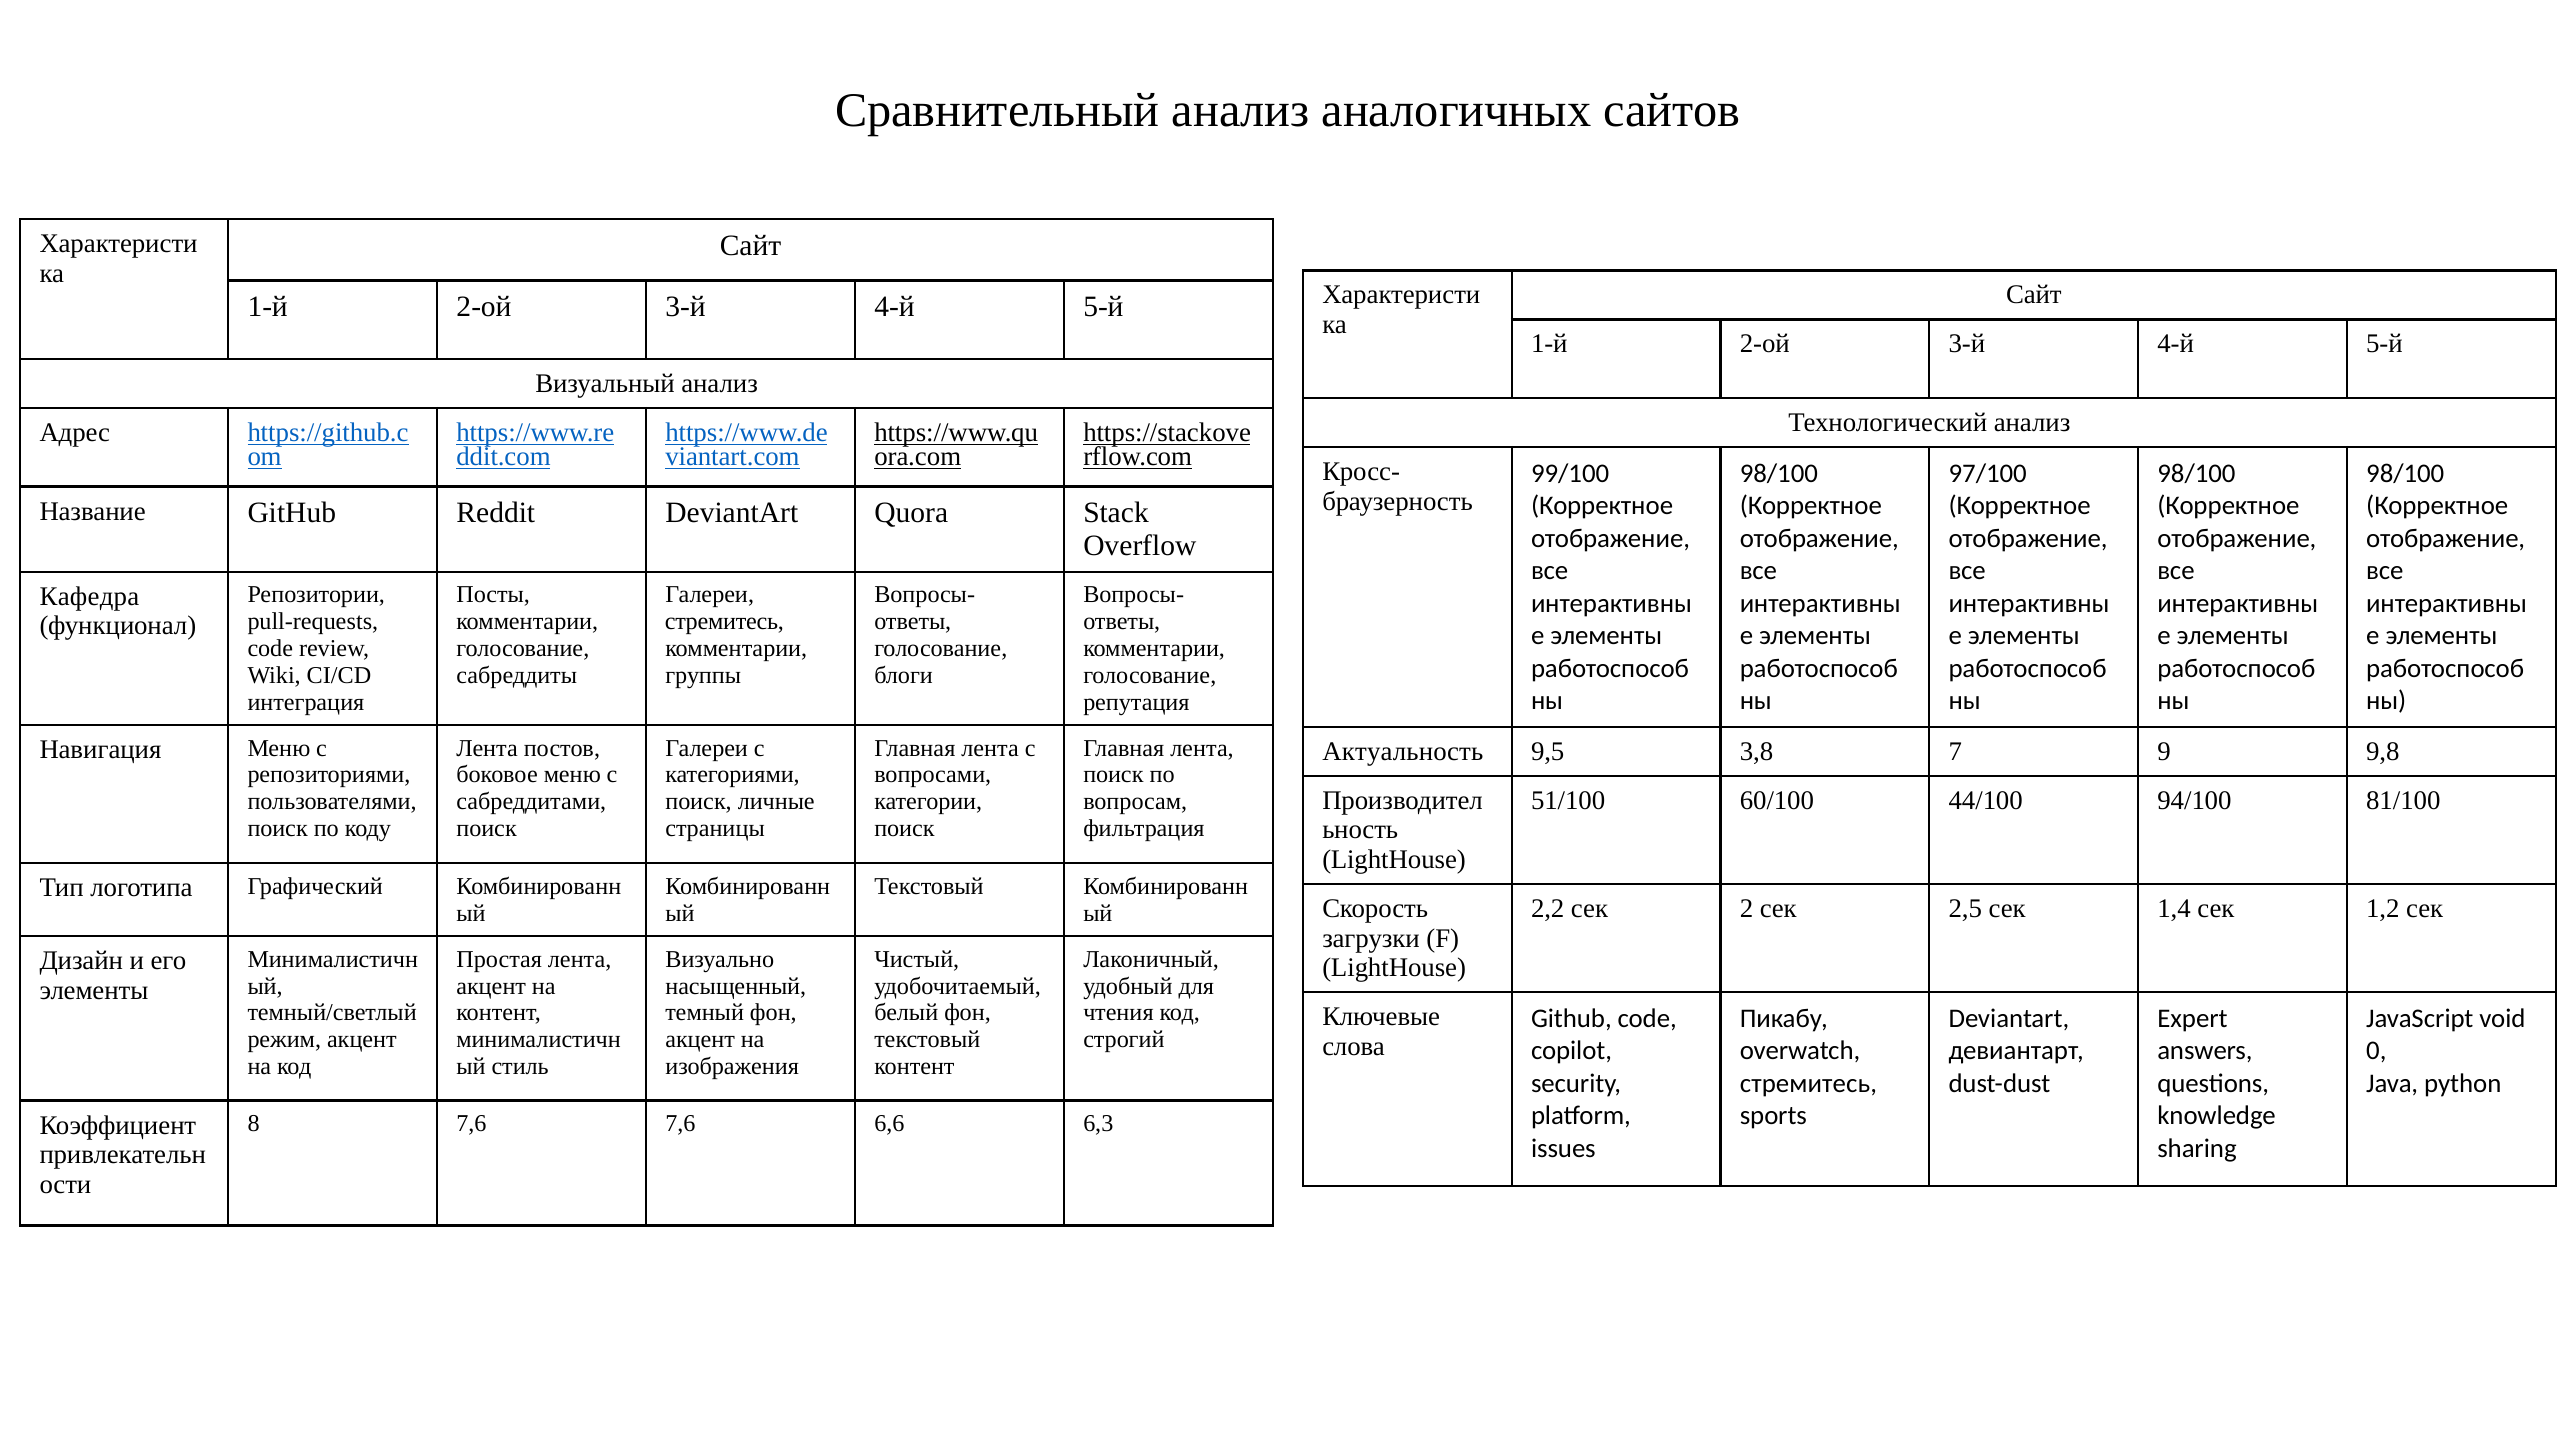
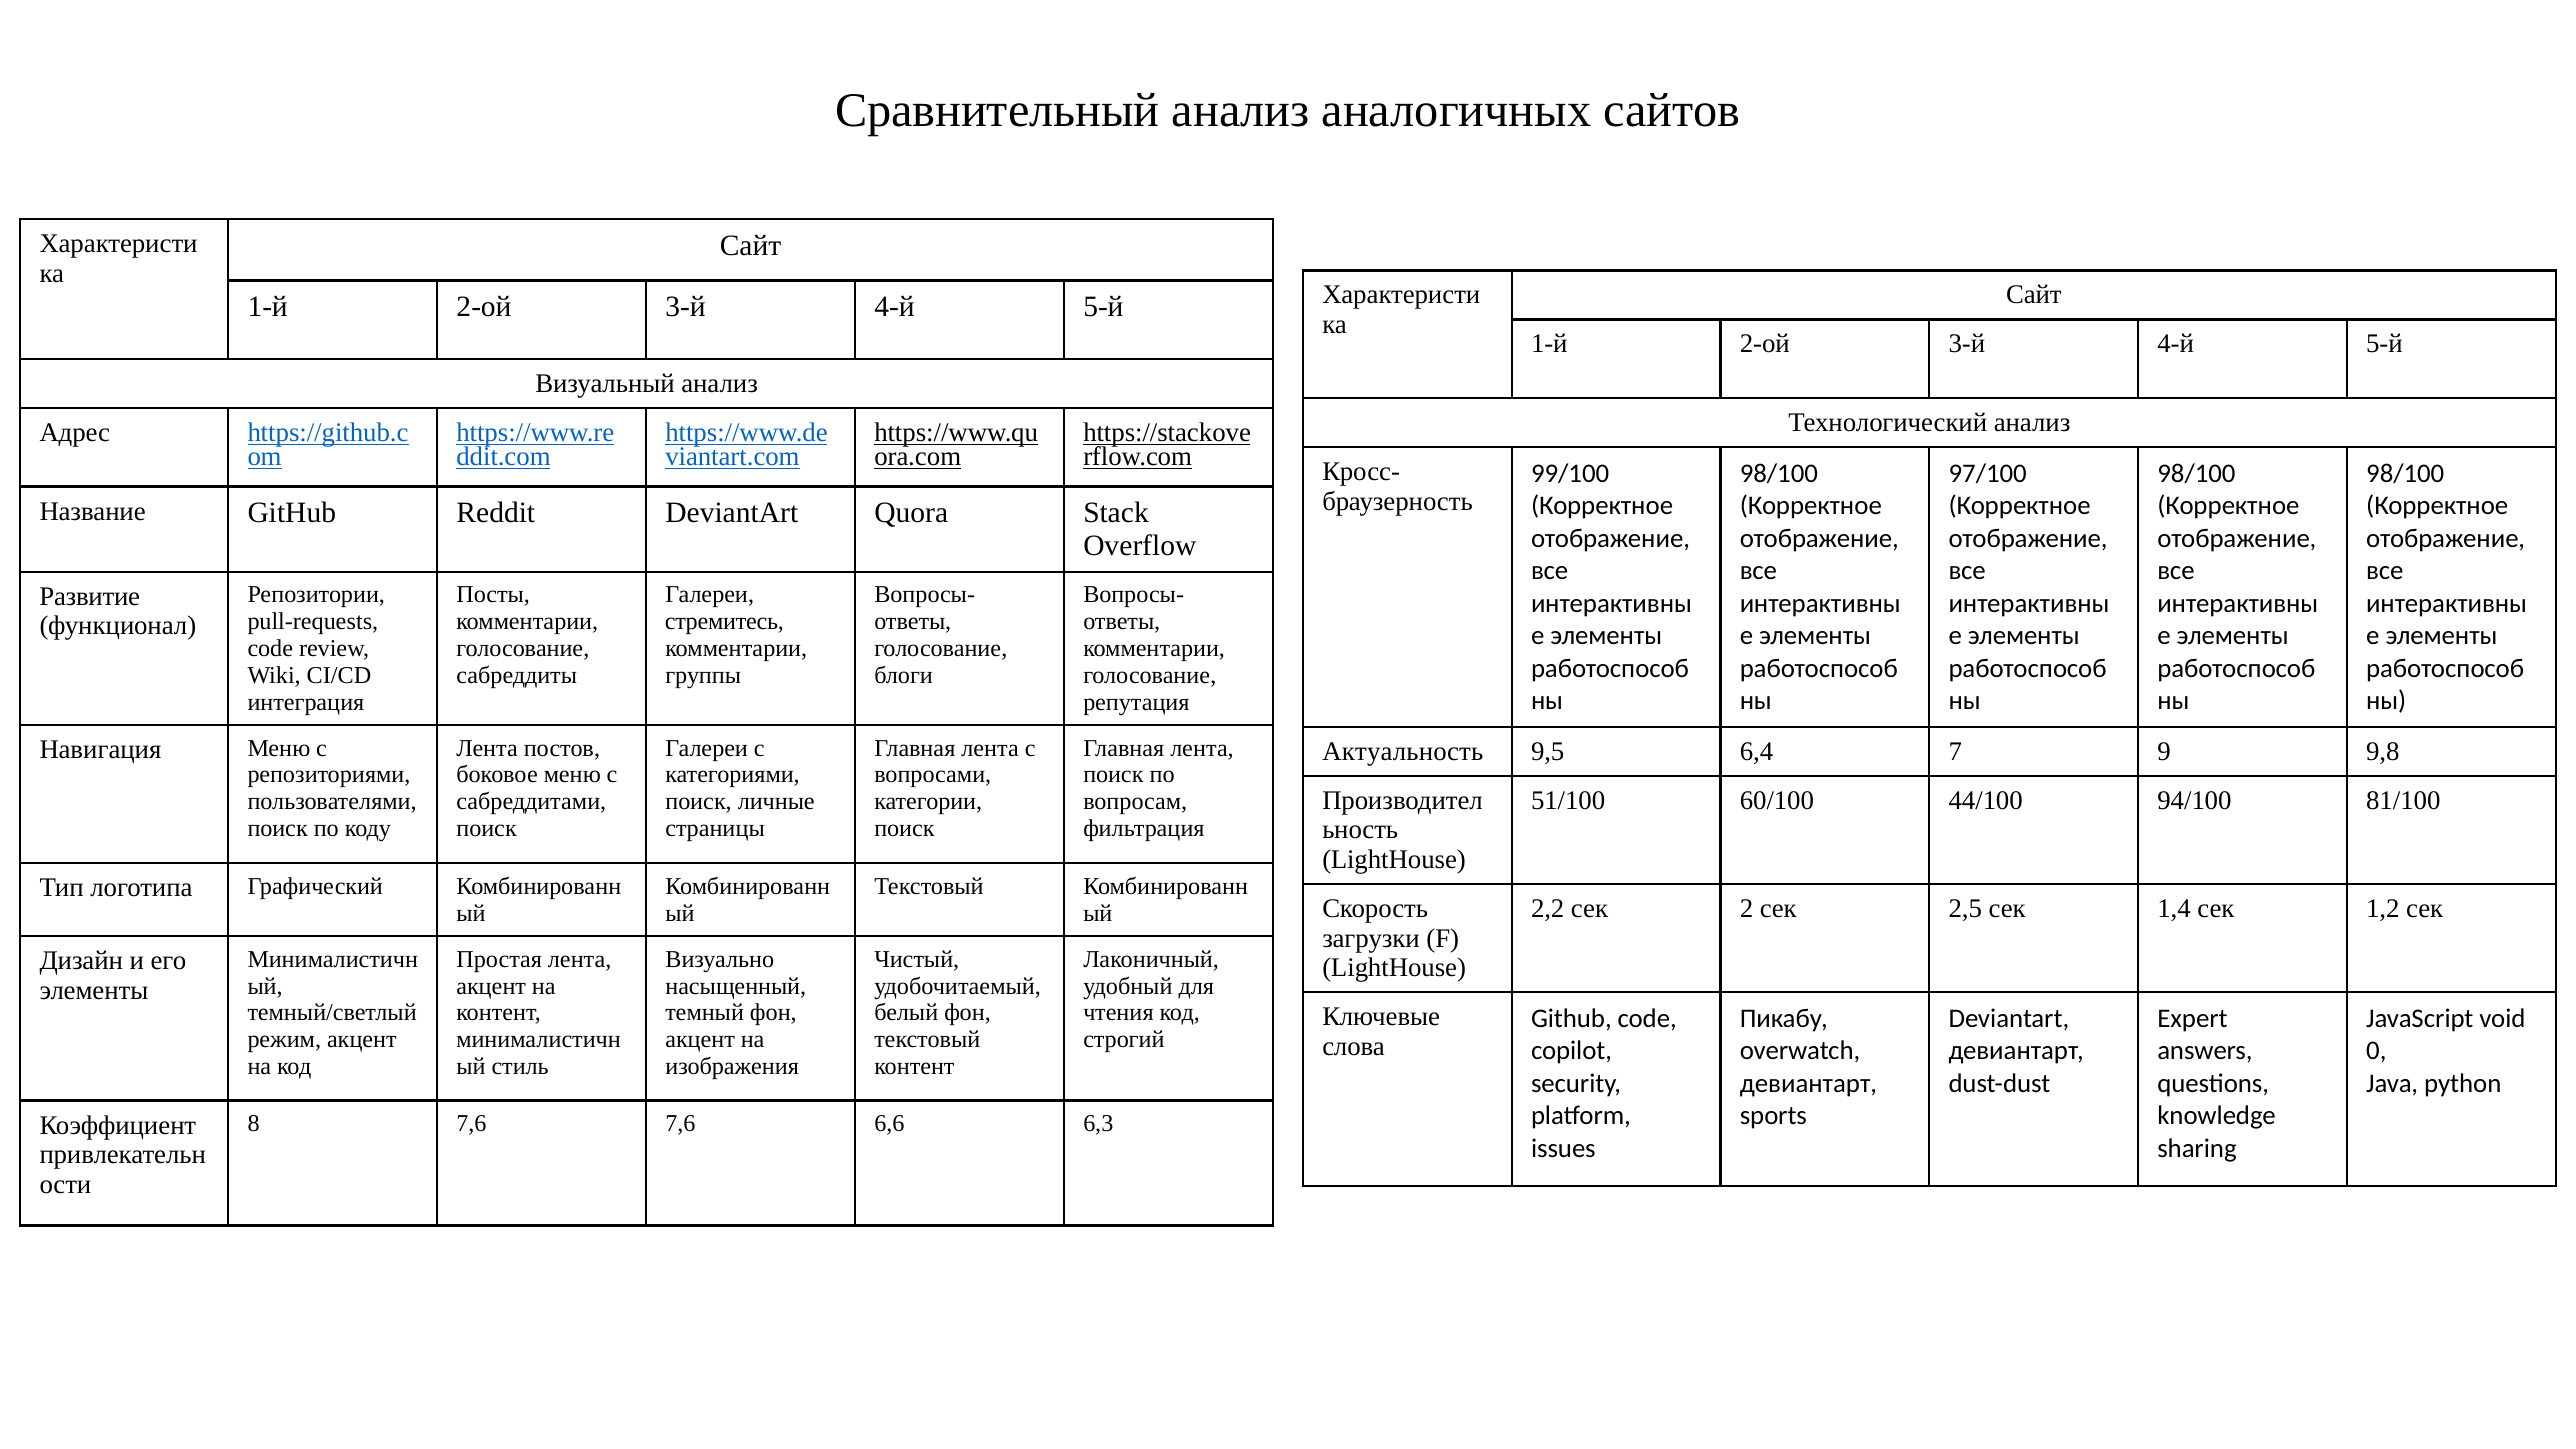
Кафедра: Кафедра -> Развитие
3,8: 3,8 -> 6,4
стремитесь at (1808, 1083): стремитесь -> девиантарт
